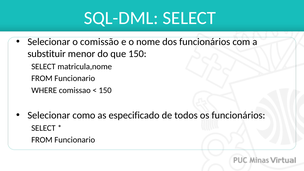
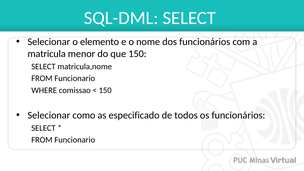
comissão: comissão -> elemento
substituir: substituir -> matricula
